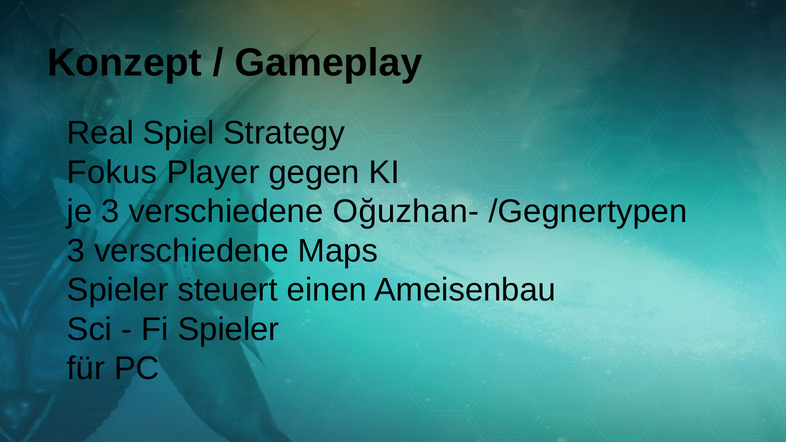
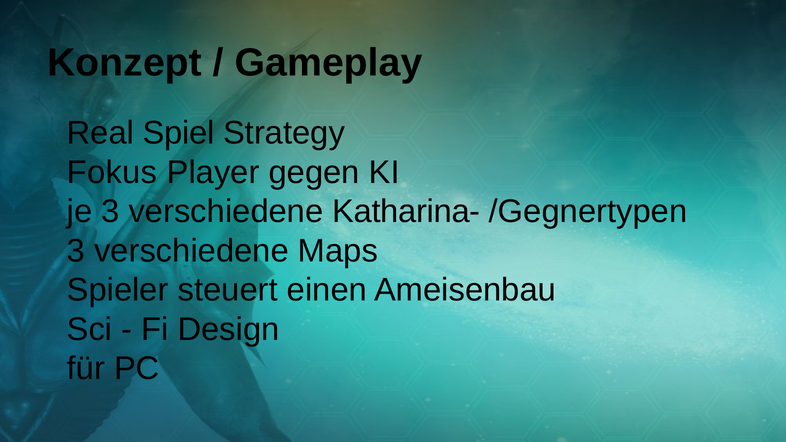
Oğuzhan-: Oğuzhan- -> Katharina-
Fi Spieler: Spieler -> Design
